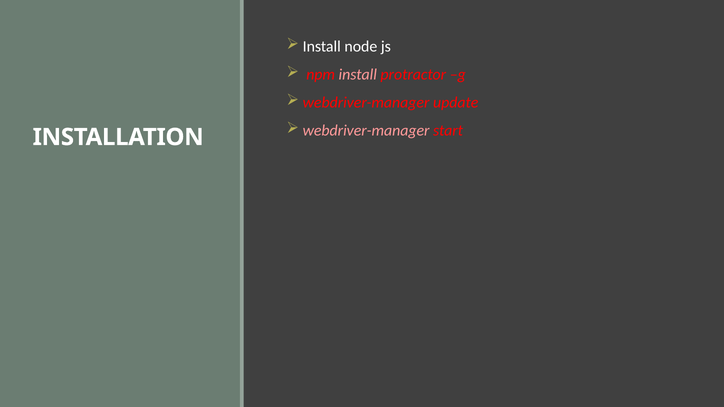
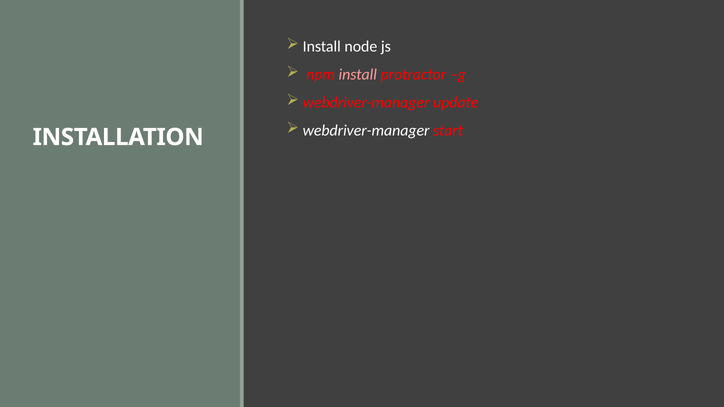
webdriver-manager at (366, 131) colour: pink -> white
